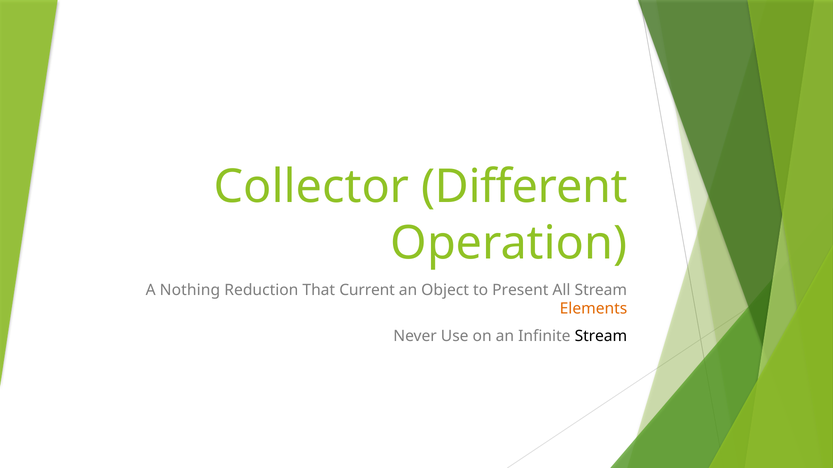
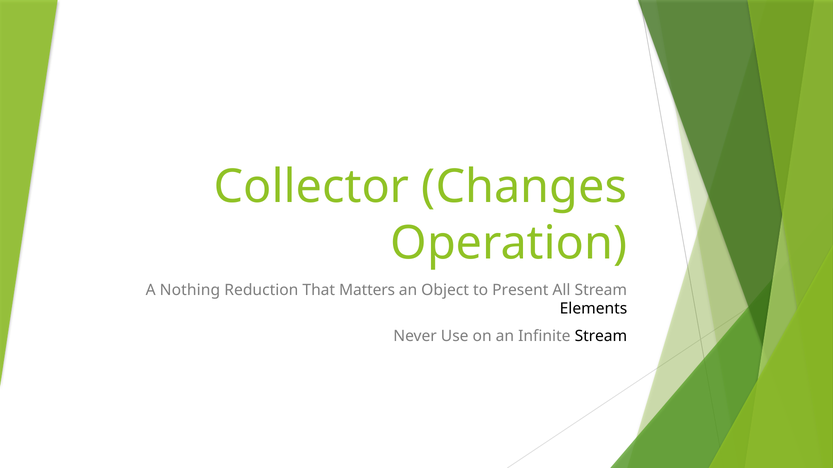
Different: Different -> Changes
Current: Current -> Matters
Elements colour: orange -> black
